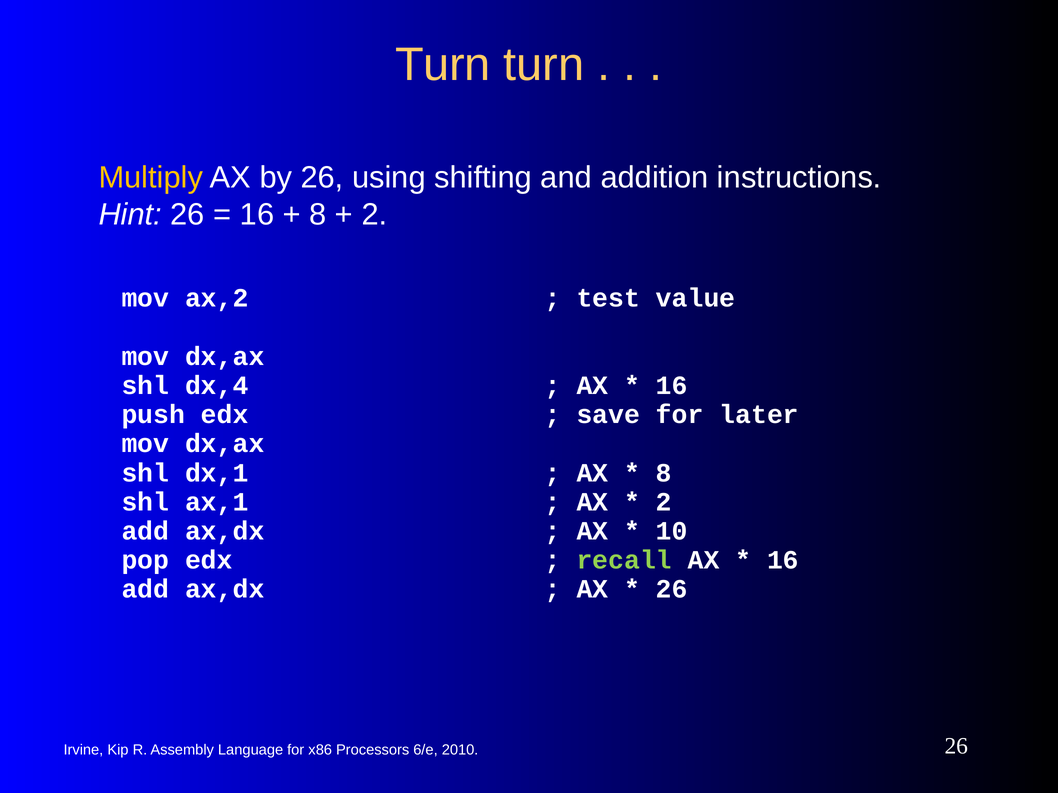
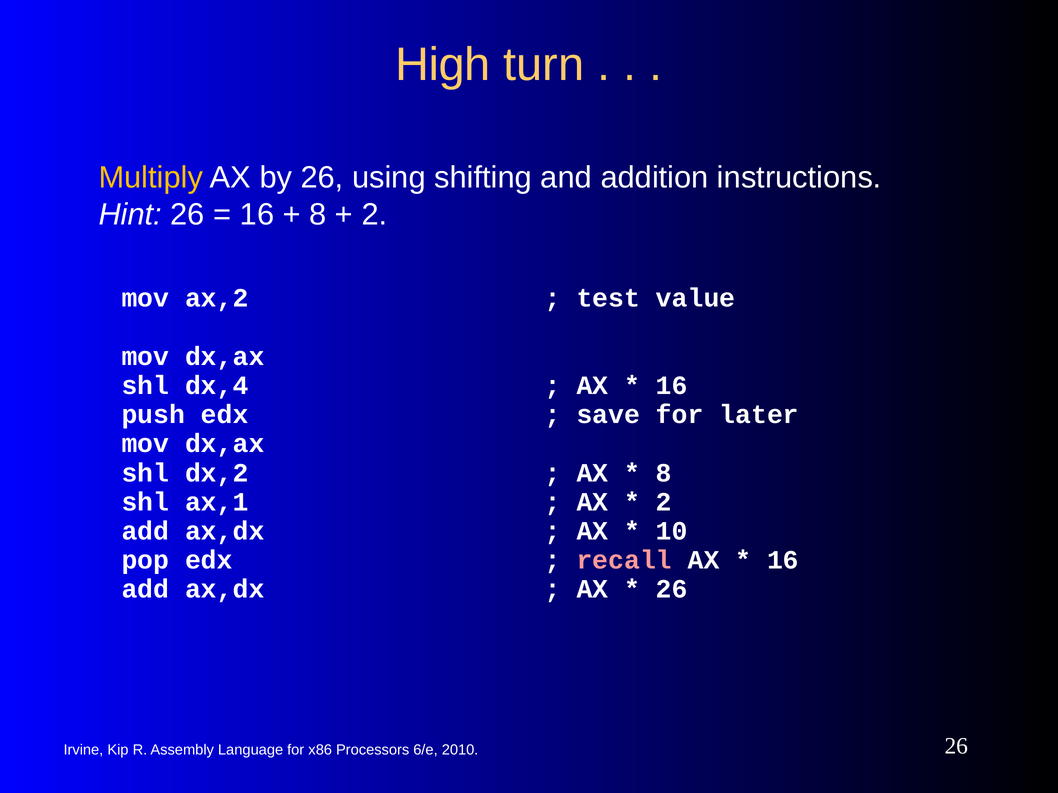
Turn at (443, 65): Turn -> High
dx,1: dx,1 -> dx,2
recall colour: light green -> pink
